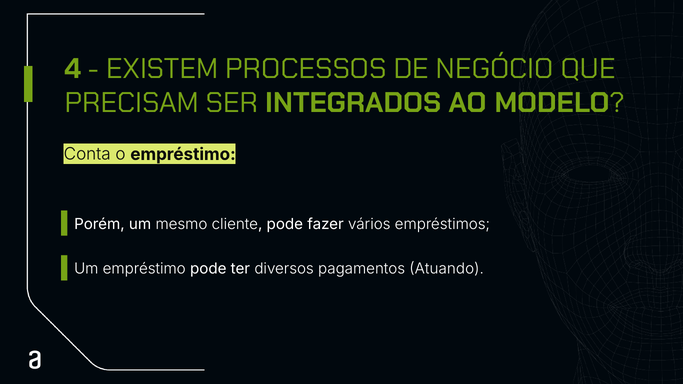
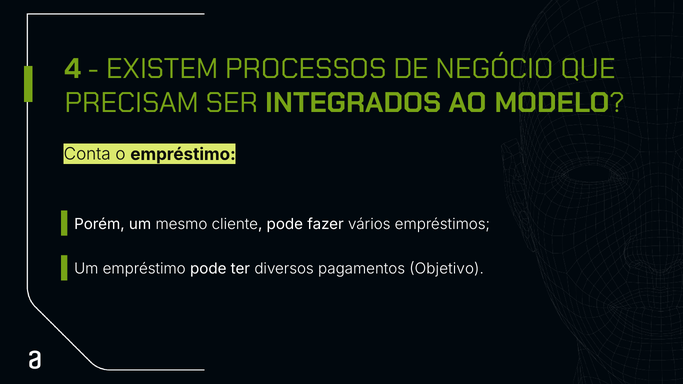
Atuando: Atuando -> Objetivo
